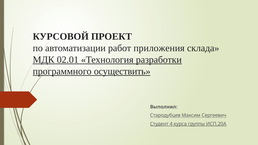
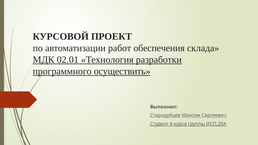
приложения: приложения -> обеспечения
